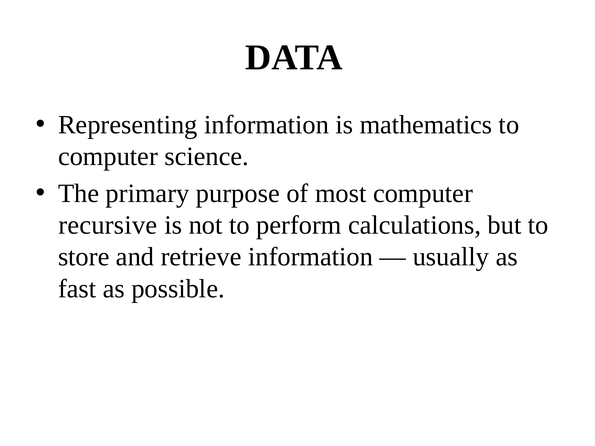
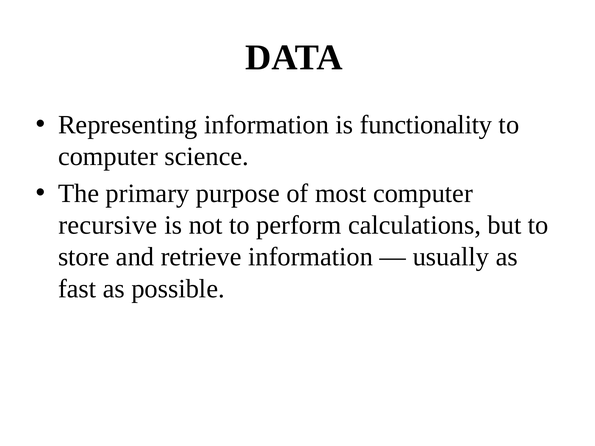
mathematics: mathematics -> functionality
